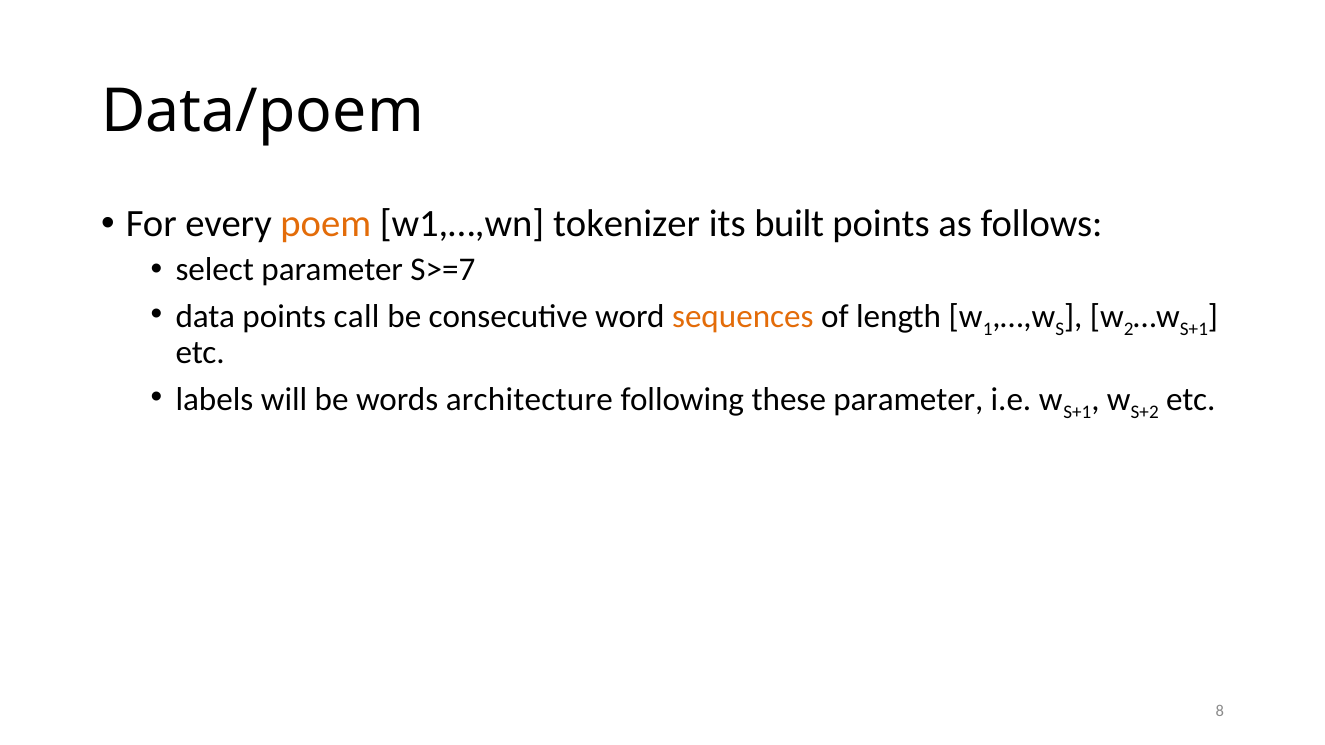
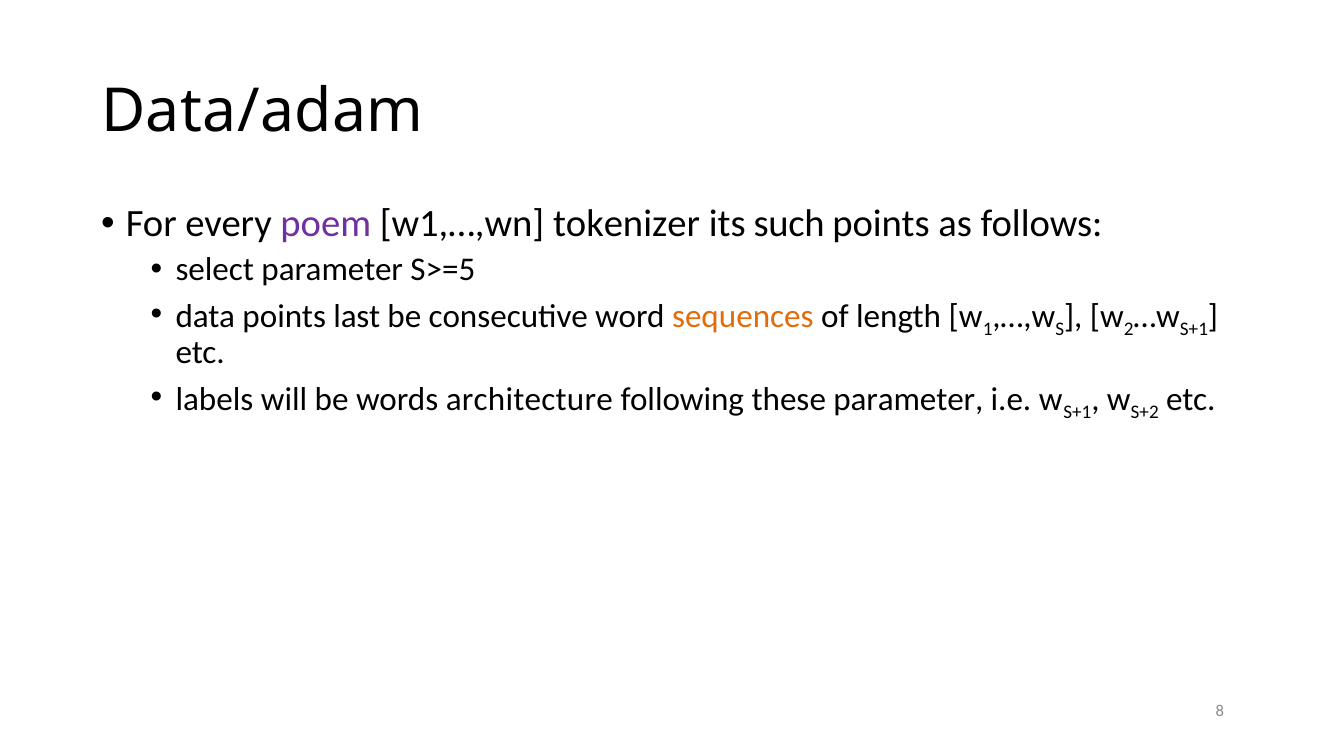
Data/poem: Data/poem -> Data/adam
poem colour: orange -> purple
built: built -> such
S>=7: S>=7 -> S>=5
call: call -> last
